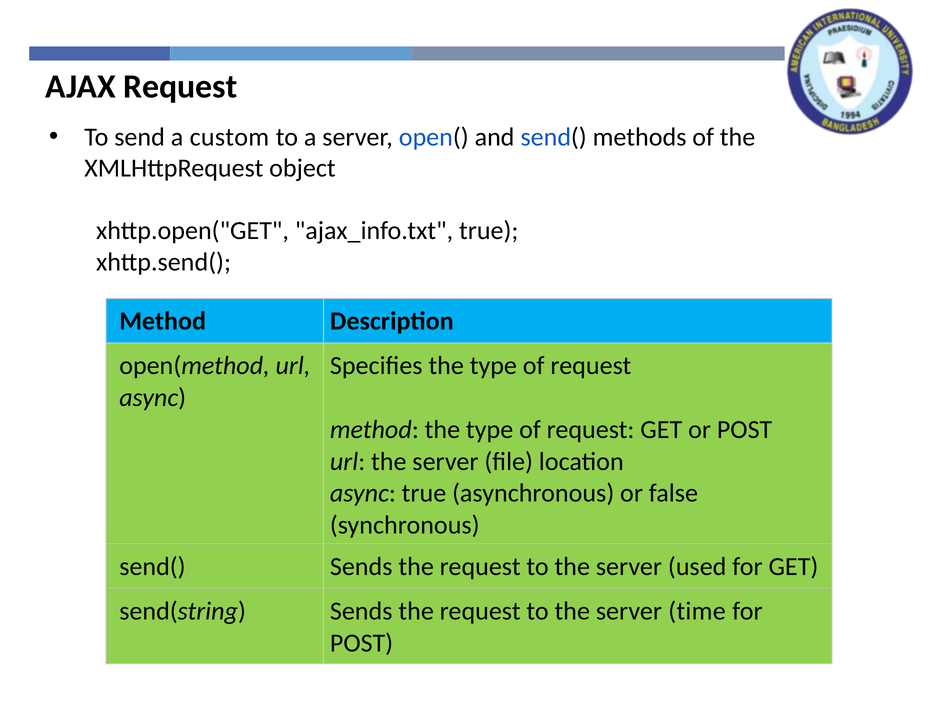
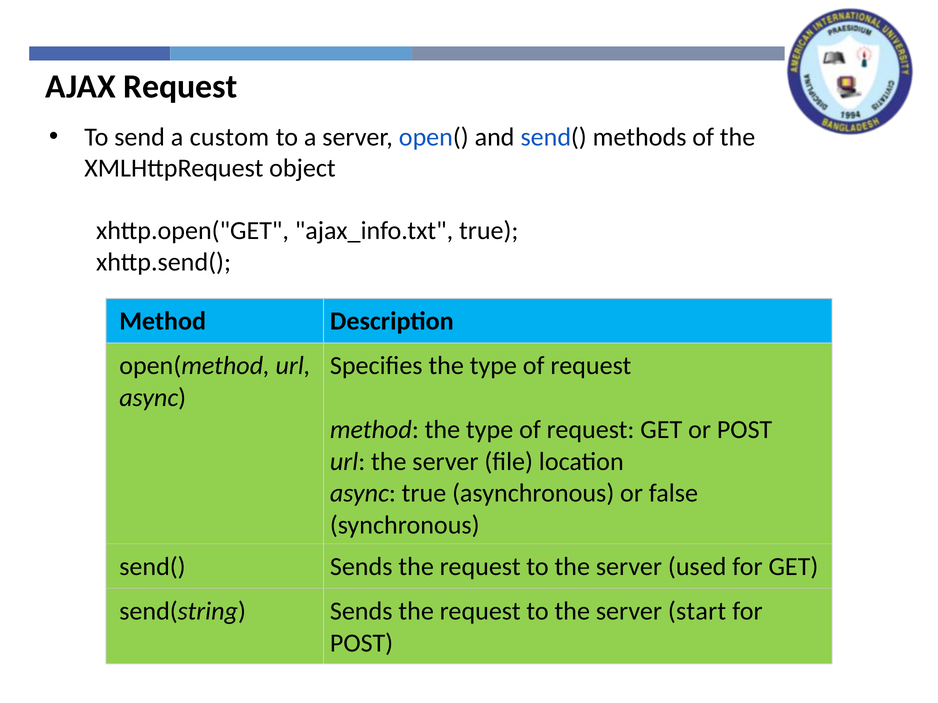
time: time -> start
